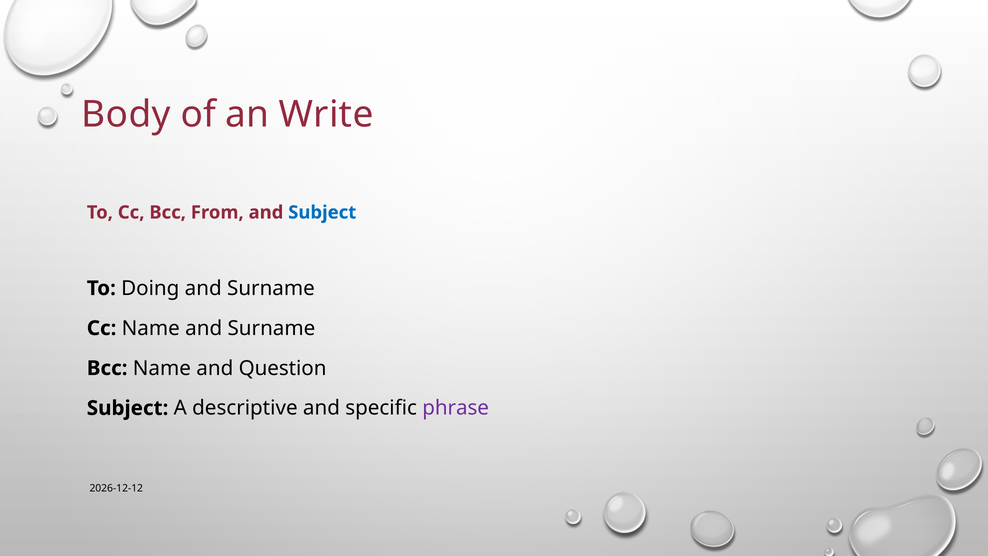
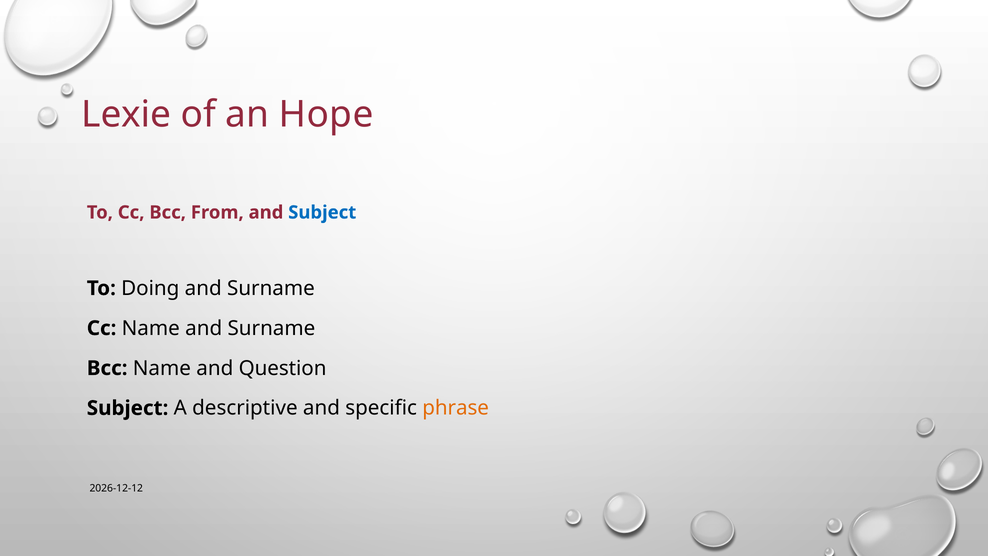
Body: Body -> Lexie
Write: Write -> Hope
phrase colour: purple -> orange
